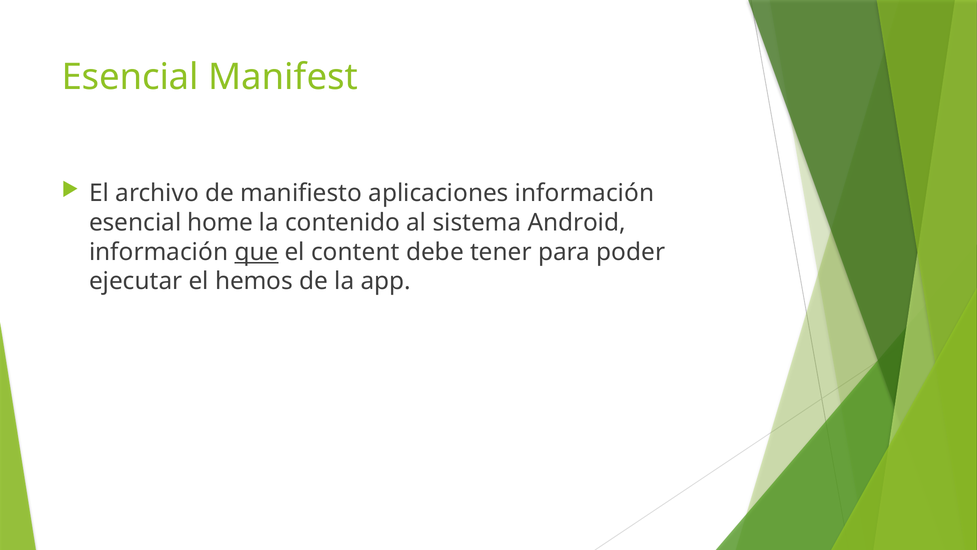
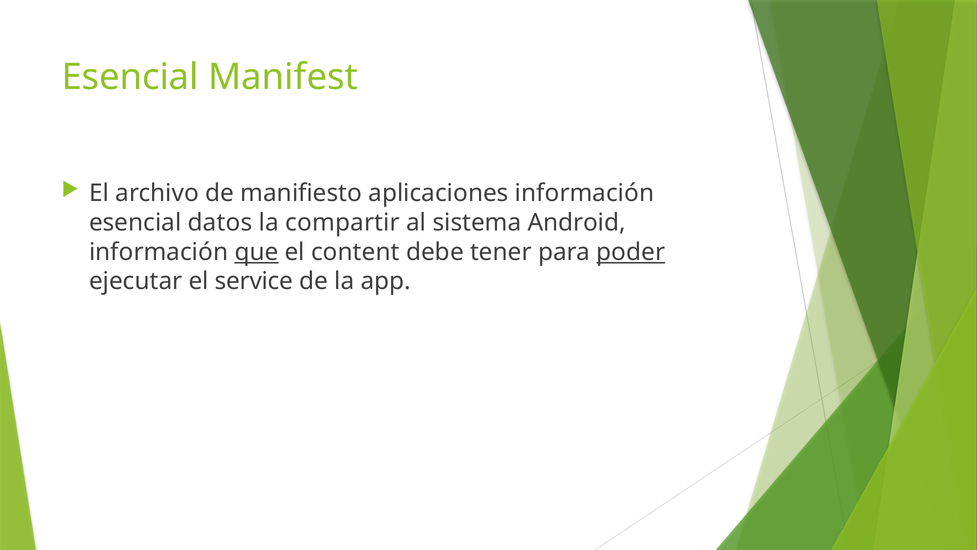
home: home -> datos
contenido: contenido -> compartir
poder underline: none -> present
hemos: hemos -> service
